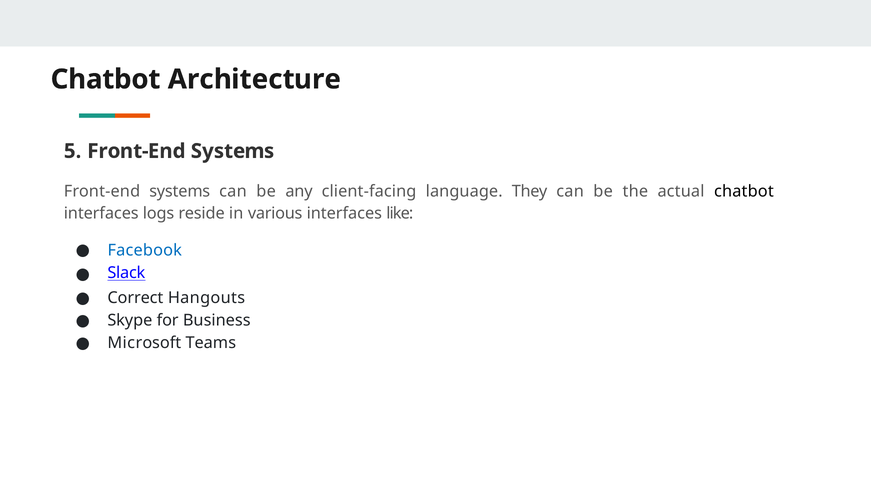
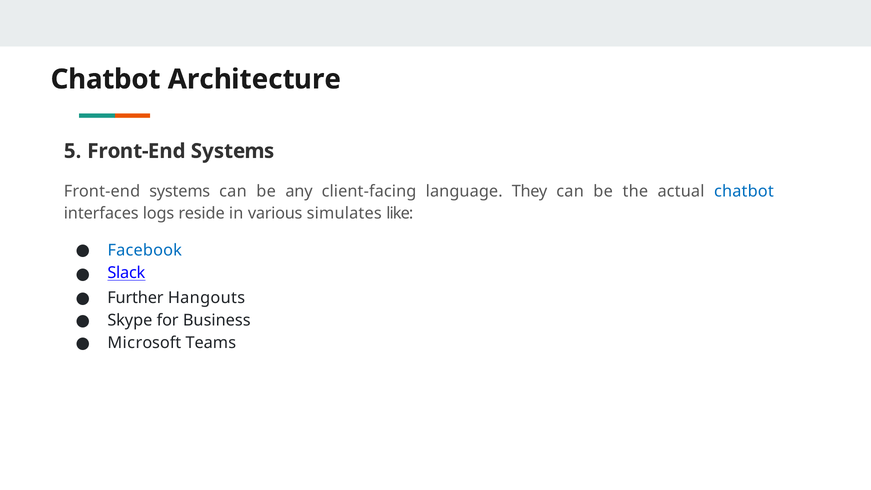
chatbot at (744, 191) colour: black -> blue
various interfaces: interfaces -> simulates
Correct: Correct -> Further
